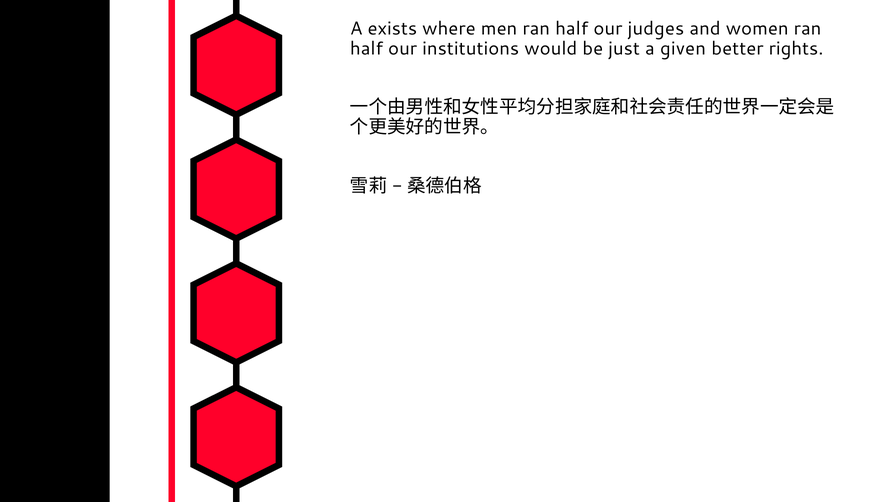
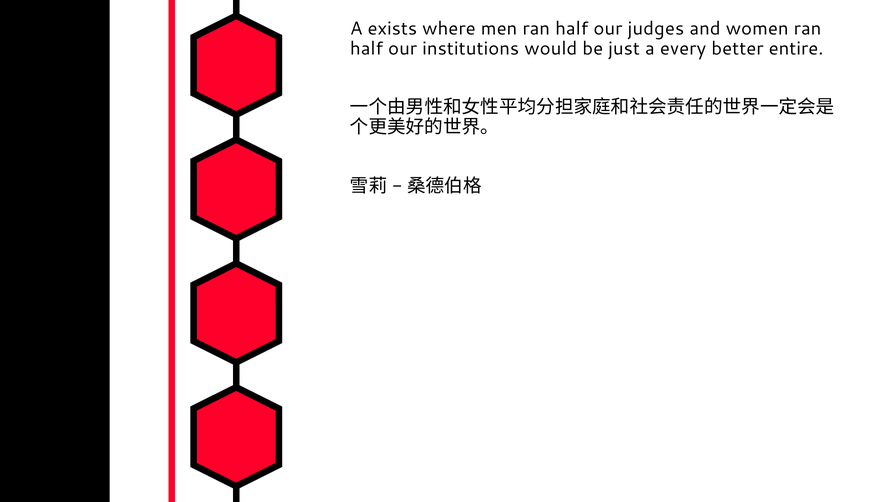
given: given -> every
rights: rights -> entire
